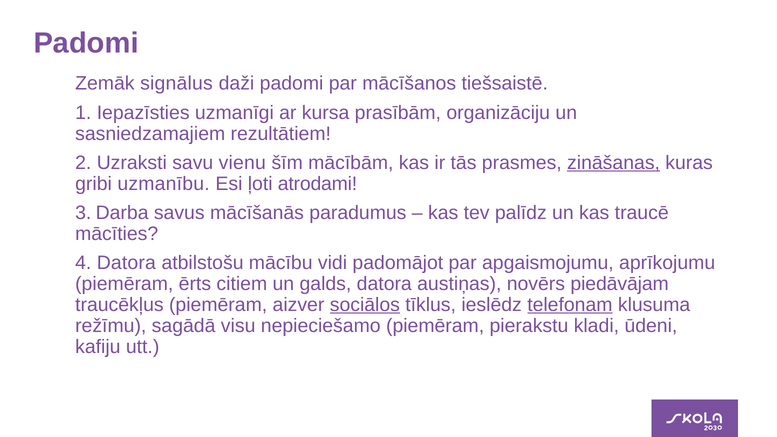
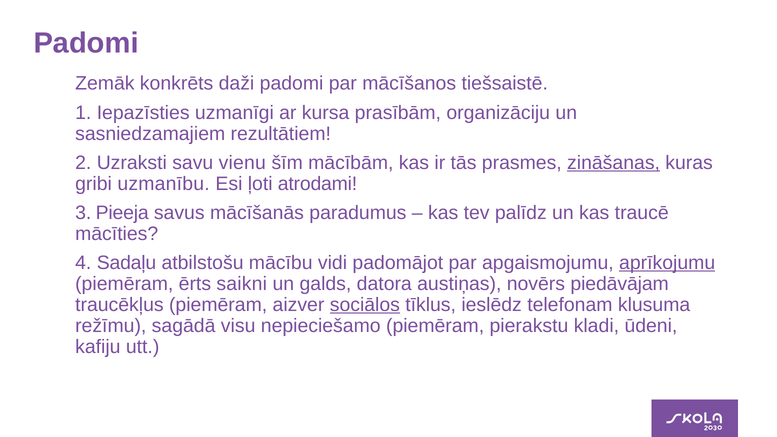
signālus: signālus -> konkrēts
Darba: Darba -> Pieeja
4 Datora: Datora -> Sadaļu
aprīkojumu underline: none -> present
citiem: citiem -> saikni
telefonam underline: present -> none
